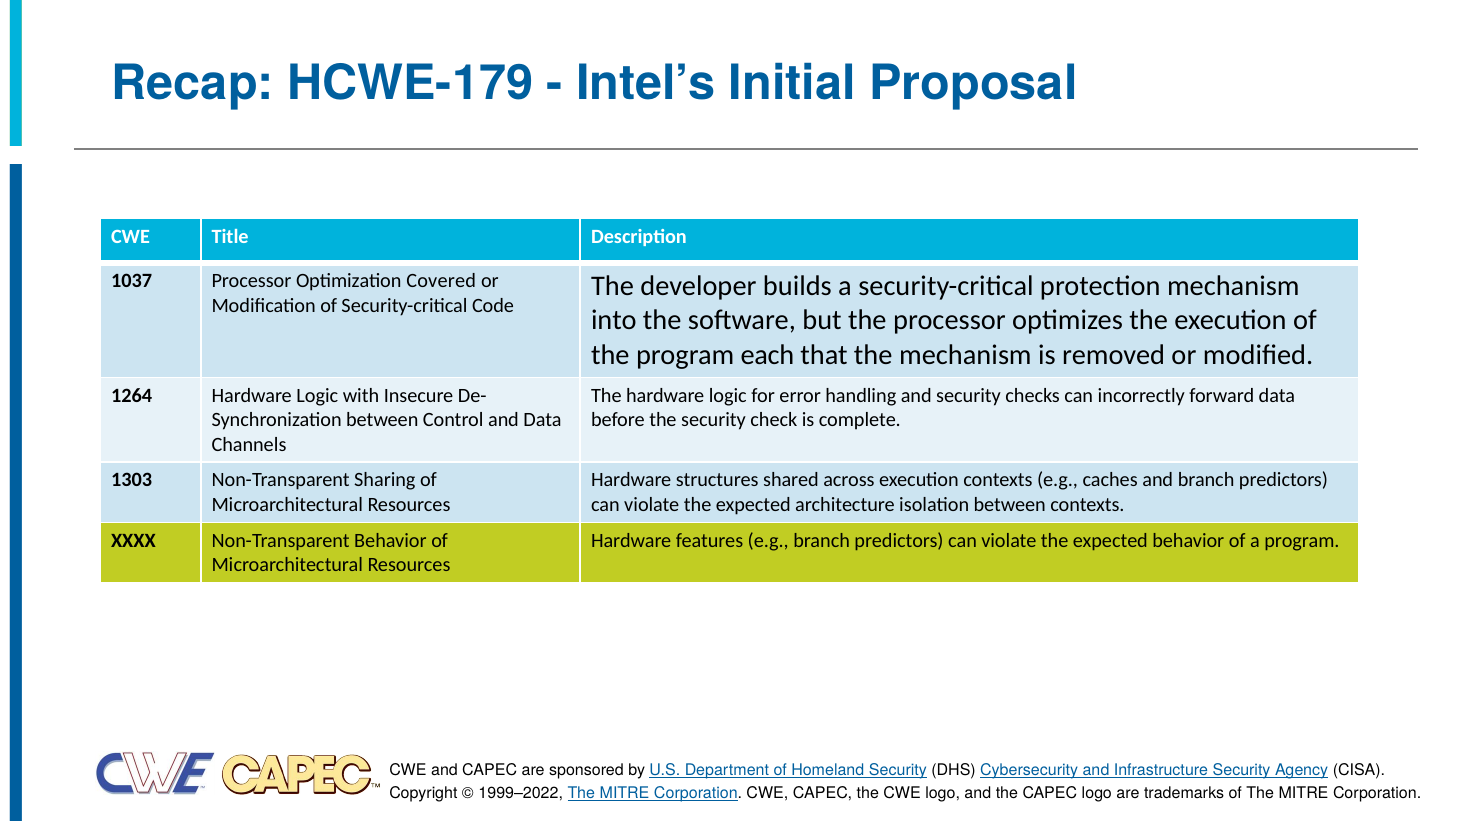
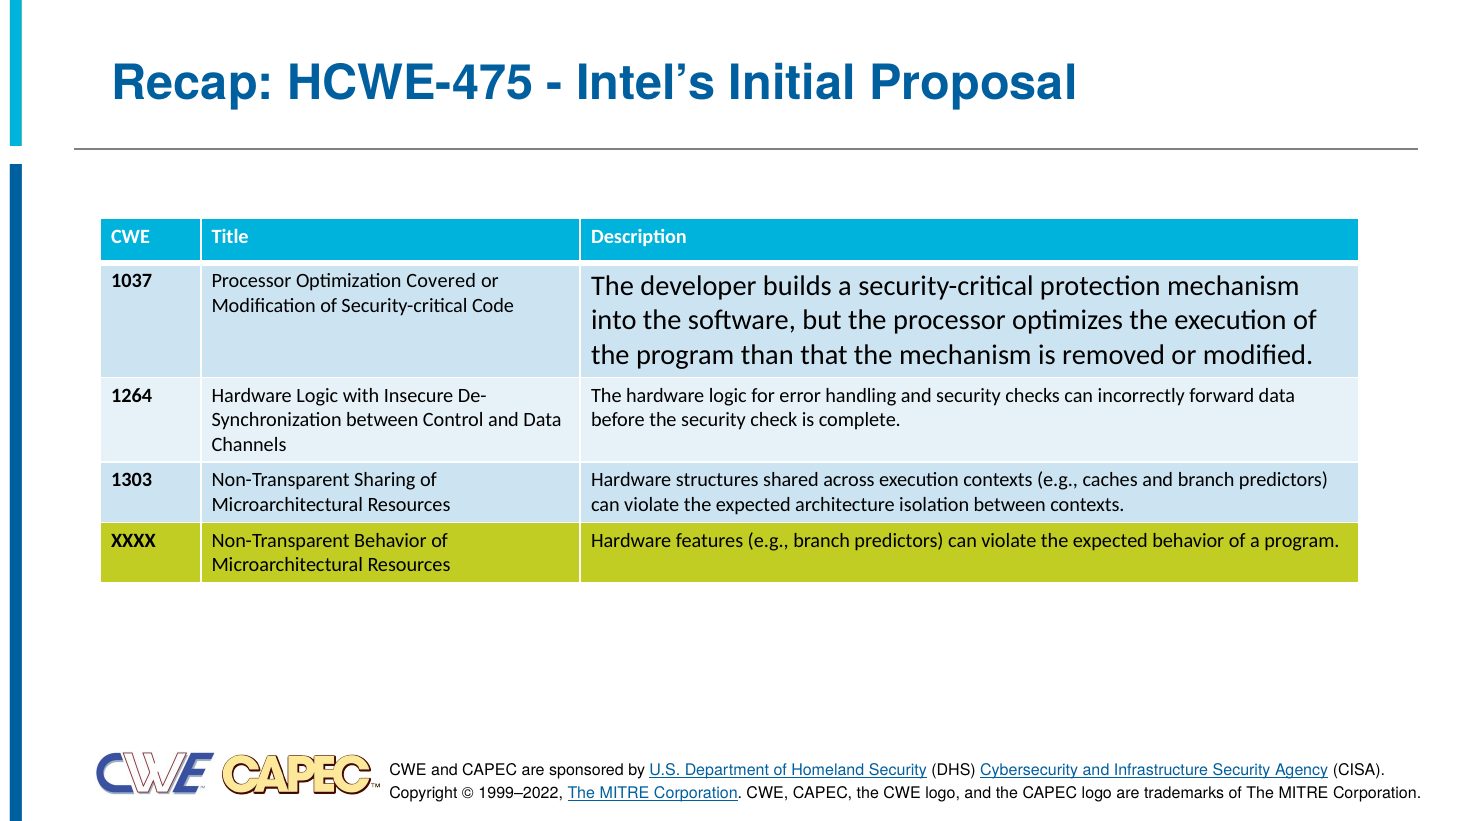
HCWE-179: HCWE-179 -> HCWE-475
each: each -> than
